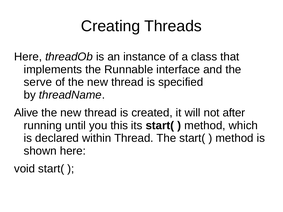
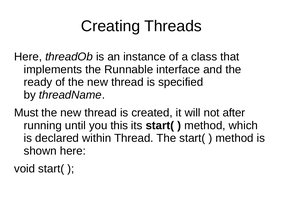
serve: serve -> ready
Alive: Alive -> Must
